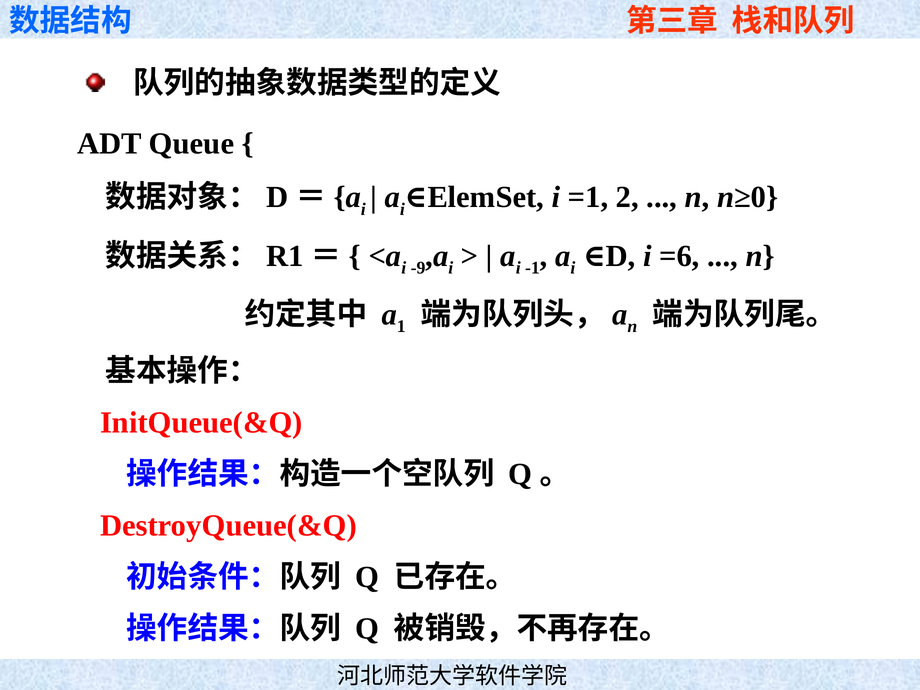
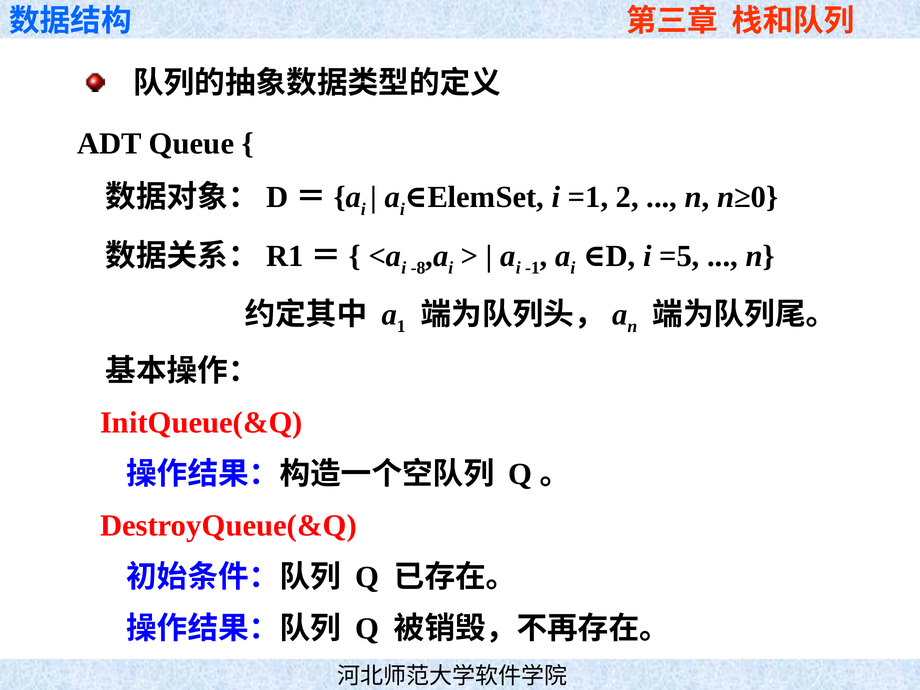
-9: -9 -> -8
=6: =6 -> =5
